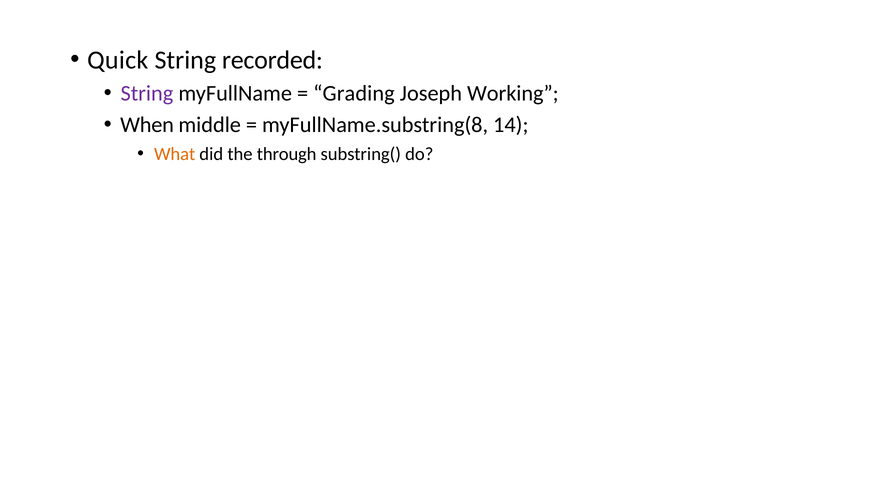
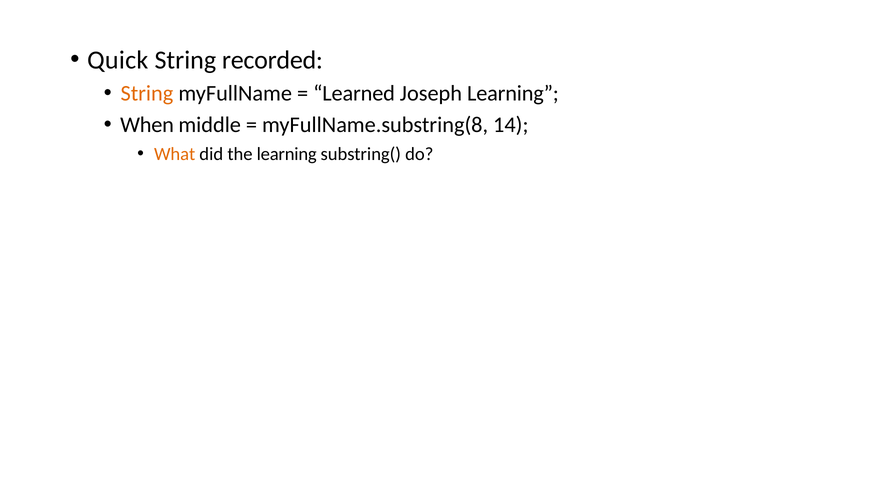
String at (147, 93) colour: purple -> orange
Grading: Grading -> Learned
Joseph Working: Working -> Learning
the through: through -> learning
